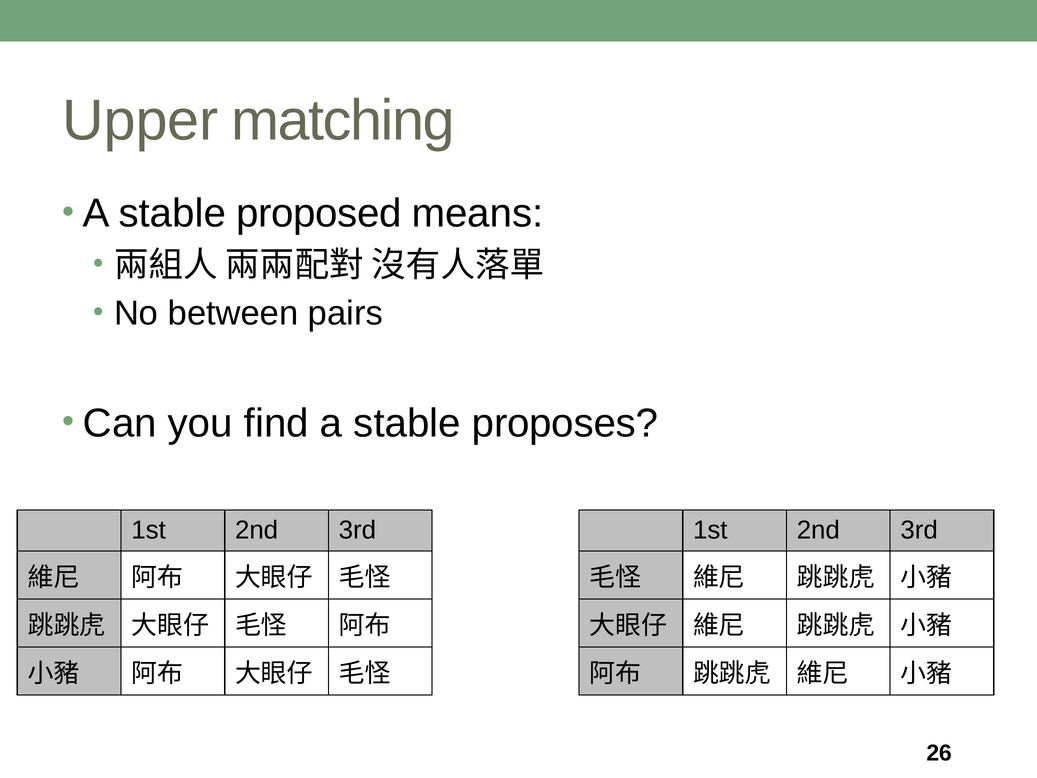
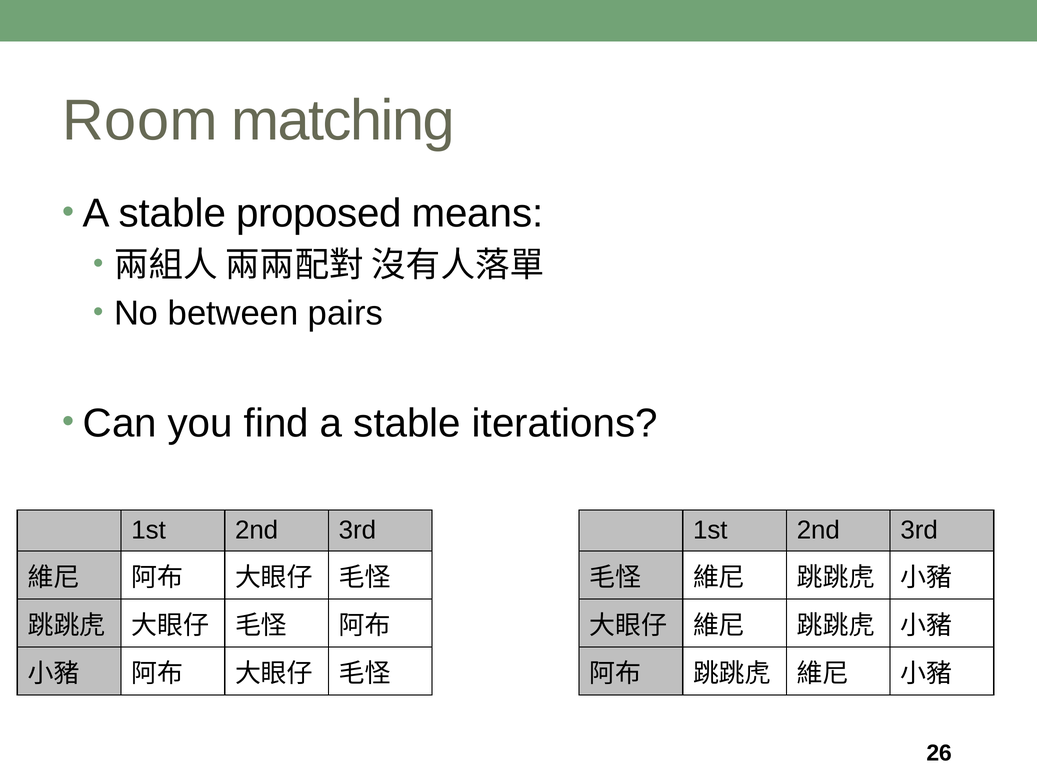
Upper: Upper -> Room
proposes: proposes -> iterations
